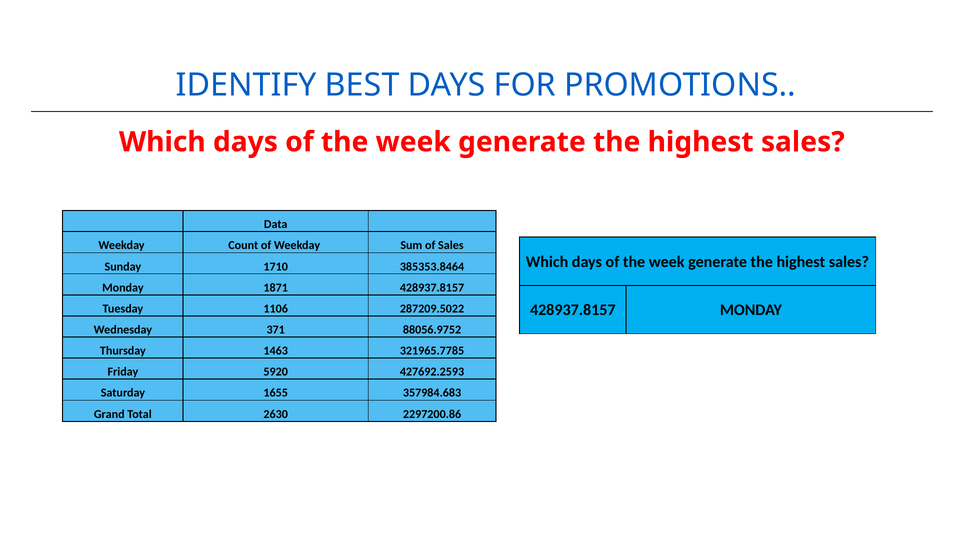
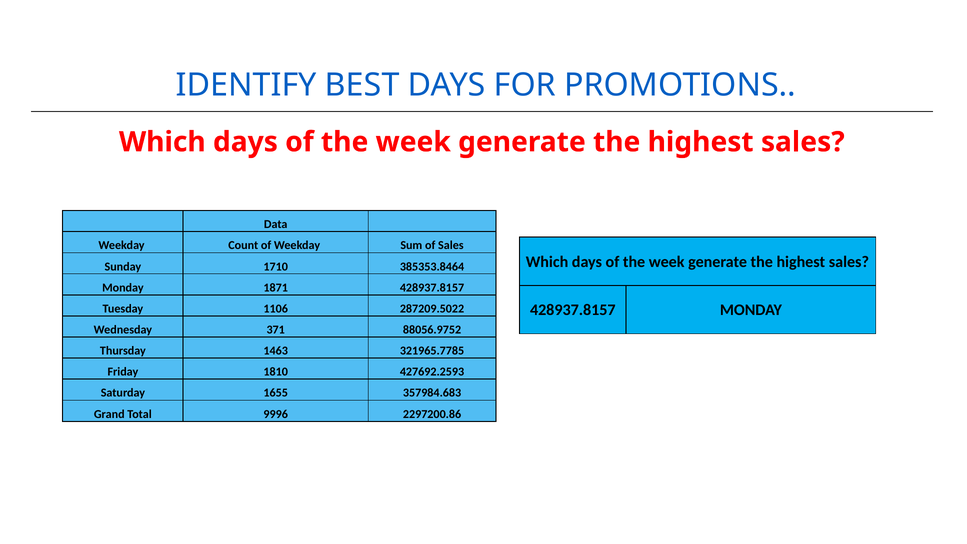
5920: 5920 -> 1810
2630: 2630 -> 9996
